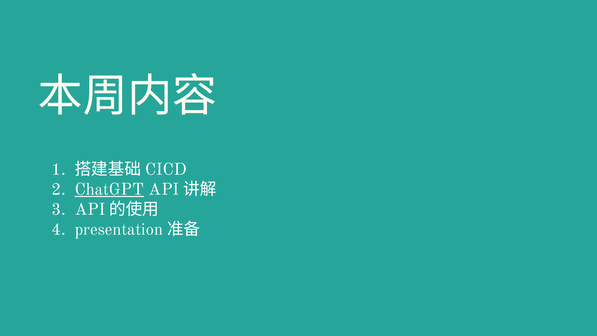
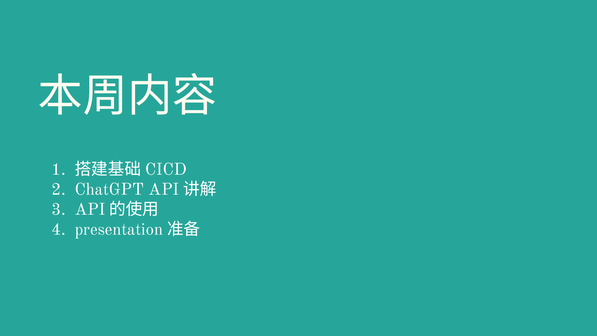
ChatGPT underline: present -> none
